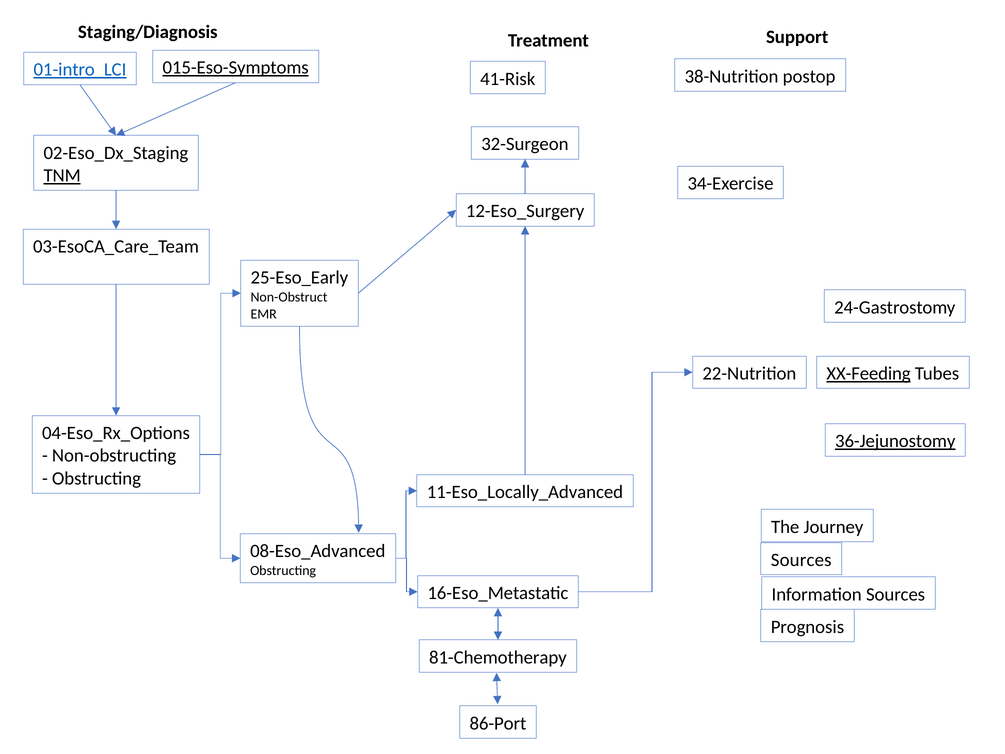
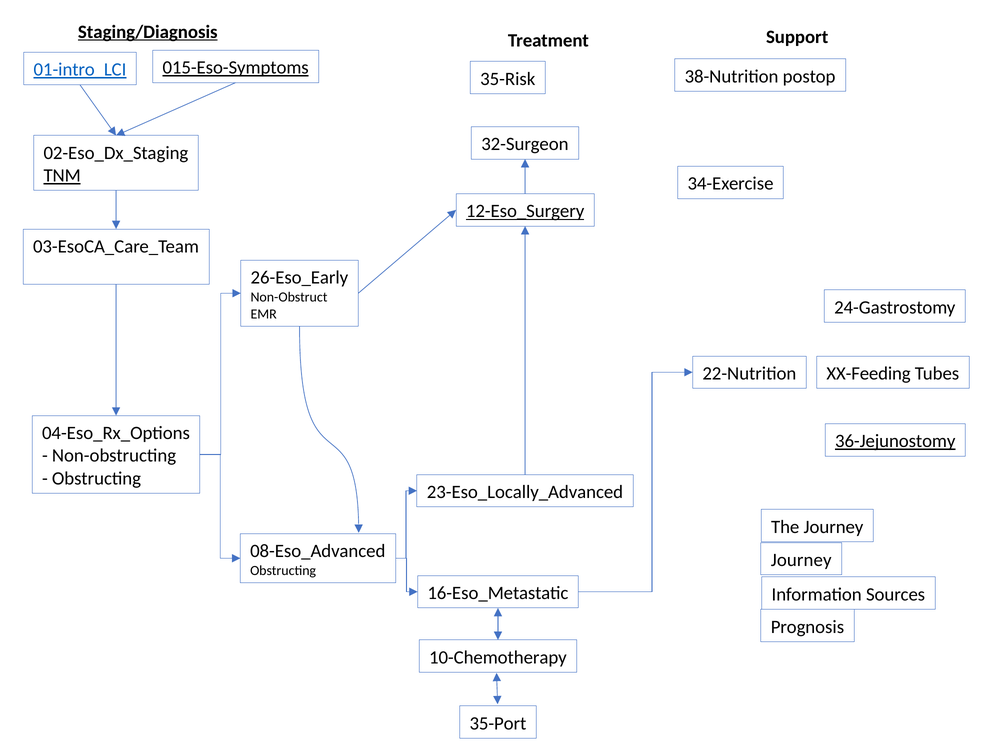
Staging/Diagnosis underline: none -> present
41-Risk: 41-Risk -> 35-Risk
12-Eso_Surgery underline: none -> present
25-Eso_Early: 25-Eso_Early -> 26-Eso_Early
XX-Feeding underline: present -> none
11-Eso_Locally_Advanced: 11-Eso_Locally_Advanced -> 23-Eso_Locally_Advanced
Sources at (801, 560): Sources -> Journey
81-Chemotherapy: 81-Chemotherapy -> 10-Chemotherapy
86-Port: 86-Port -> 35-Port
